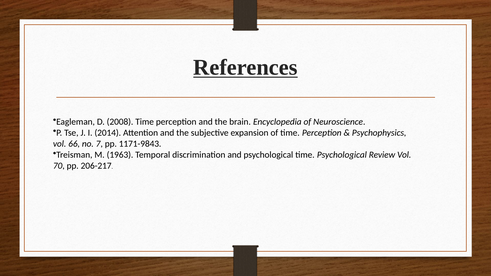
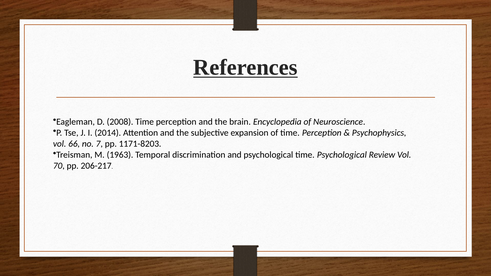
1171-9843: 1171-9843 -> 1171-8203
